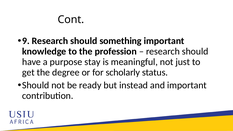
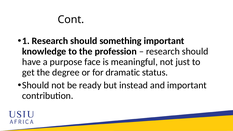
9: 9 -> 1
stay: stay -> face
scholarly: scholarly -> dramatic
